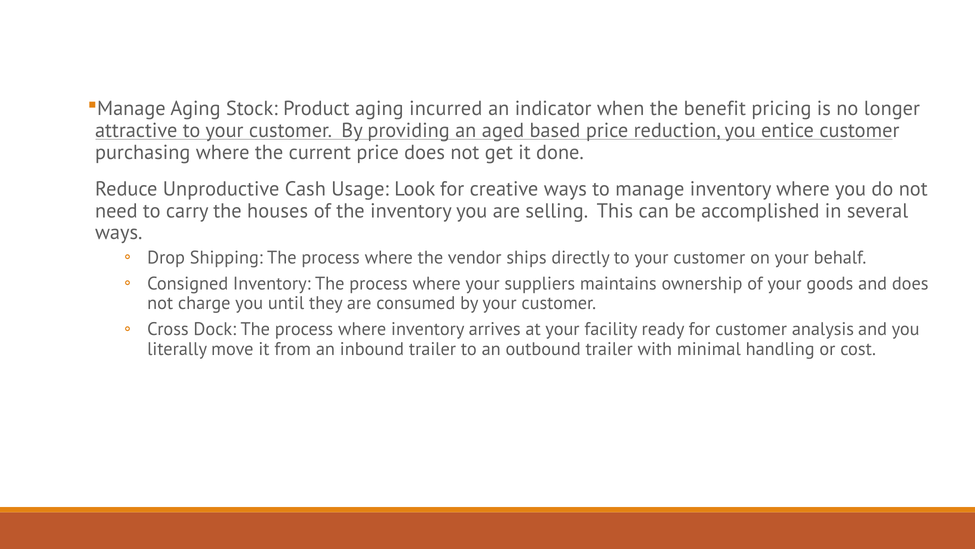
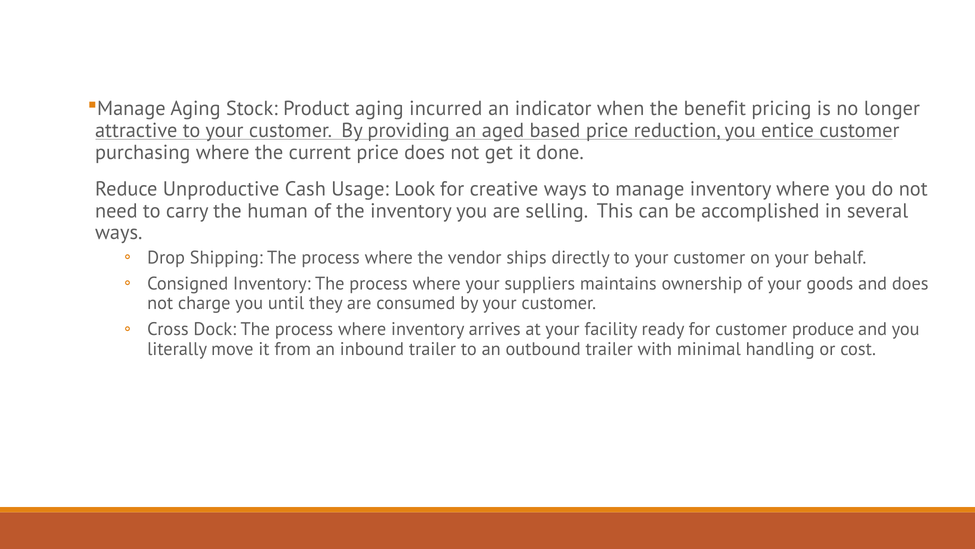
houses: houses -> human
analysis: analysis -> produce
